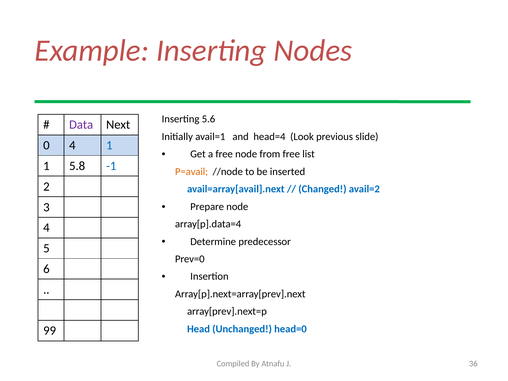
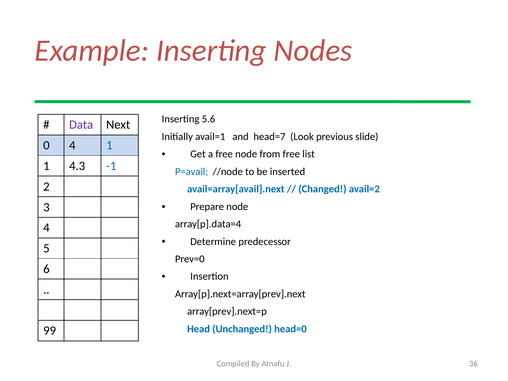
head=4: head=4 -> head=7
5.8: 5.8 -> 4.3
P=avail colour: orange -> blue
